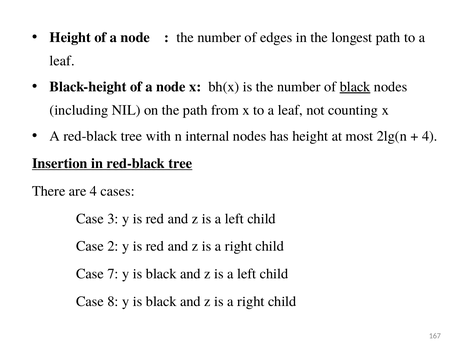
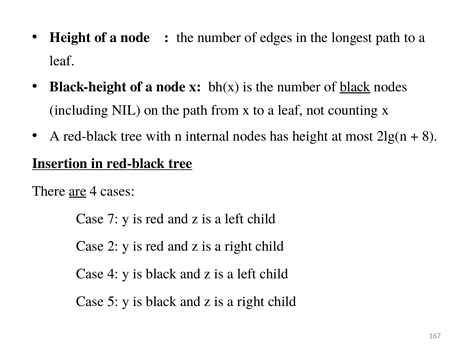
4 at (430, 136): 4 -> 8
are underline: none -> present
3: 3 -> 7
Case 7: 7 -> 4
8: 8 -> 5
